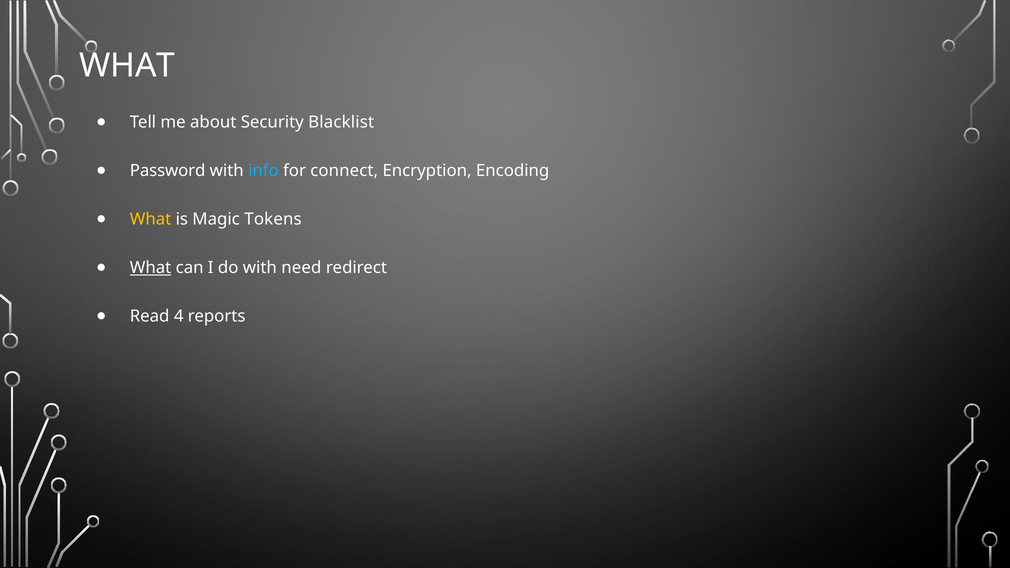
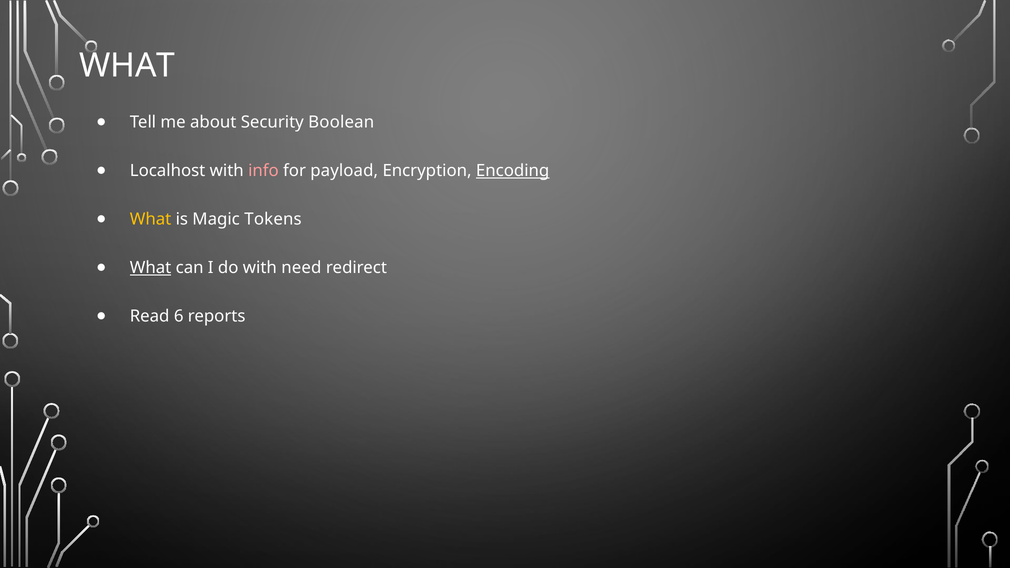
Blacklist: Blacklist -> Boolean
Password: Password -> Localhost
info colour: light blue -> pink
connect: connect -> payload
Encoding underline: none -> present
4: 4 -> 6
